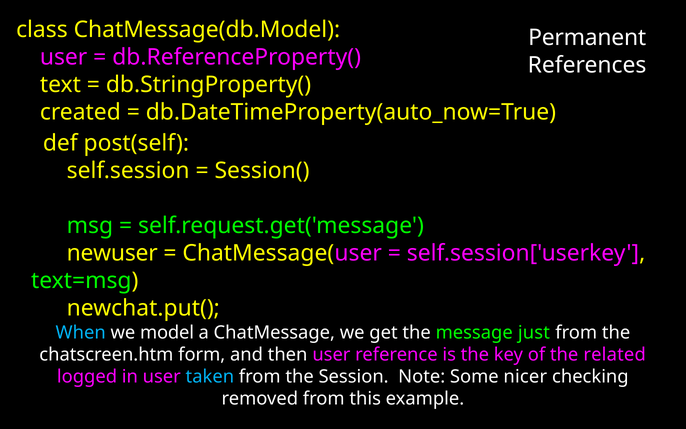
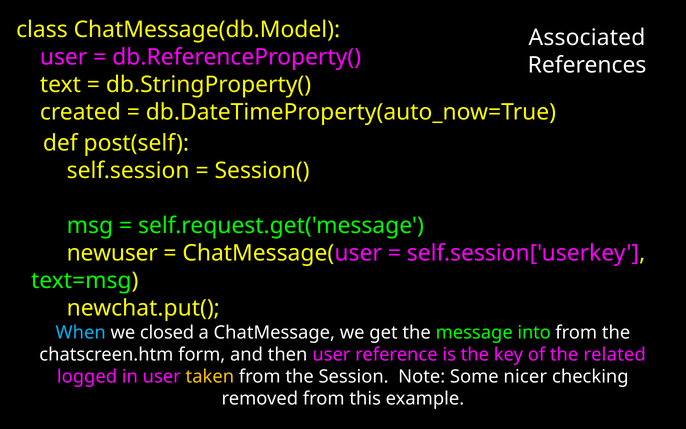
Permanent: Permanent -> Associated
model: model -> closed
just: just -> into
taken colour: light blue -> yellow
